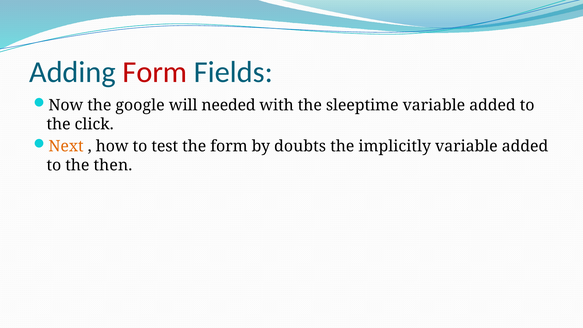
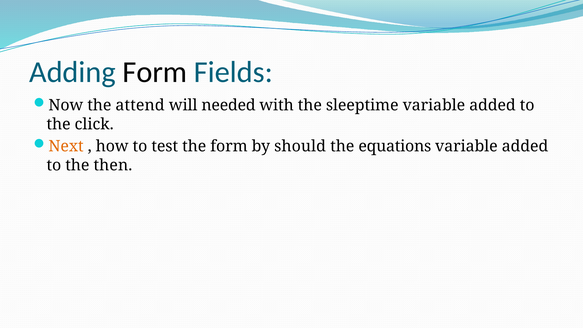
Form at (155, 72) colour: red -> black
google: google -> attend
doubts: doubts -> should
implicitly: implicitly -> equations
